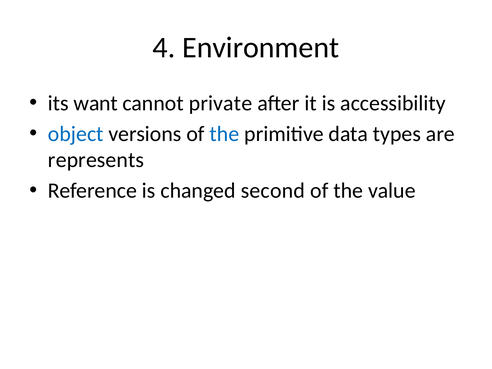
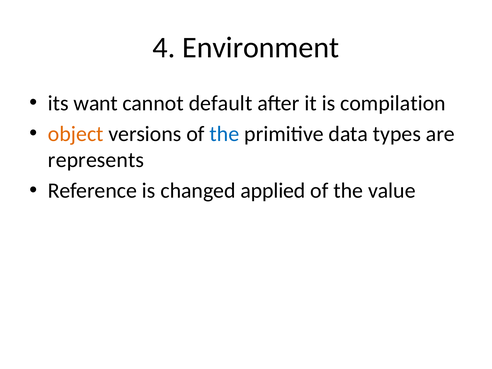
private: private -> default
accessibility: accessibility -> compilation
object colour: blue -> orange
second: second -> applied
